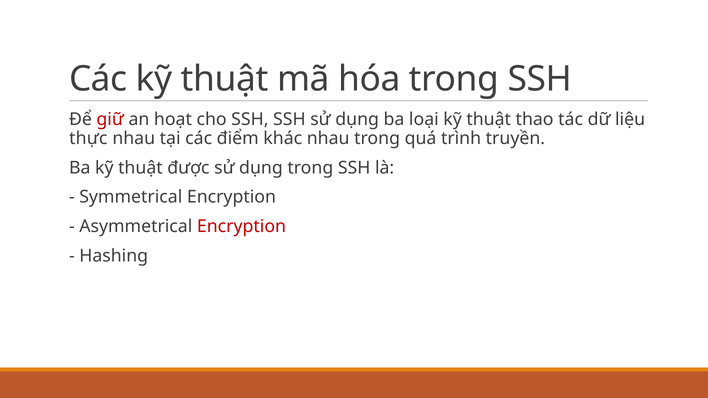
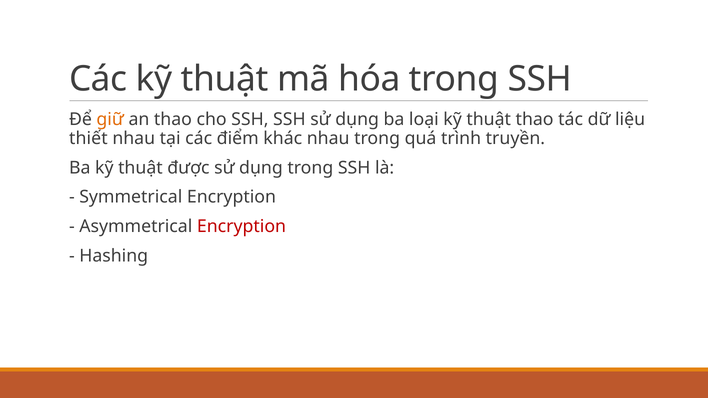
giữ colour: red -> orange
an hoạt: hoạt -> thao
thực: thực -> thiết
